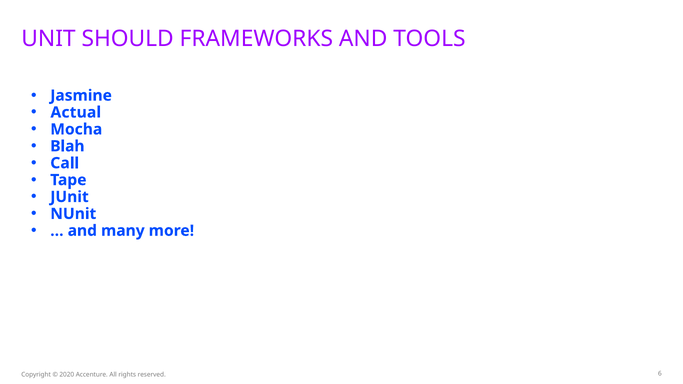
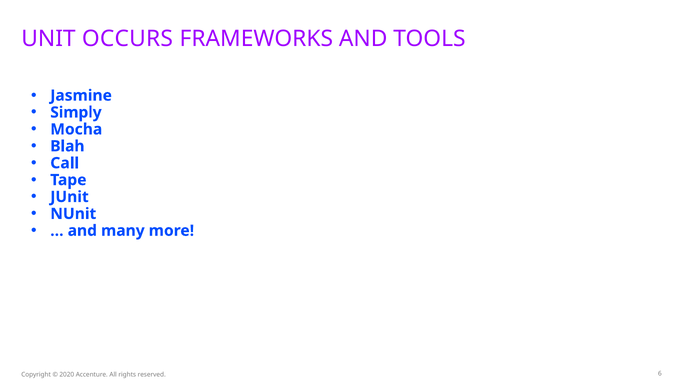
SHOULD: SHOULD -> OCCURS
Actual: Actual -> Simply
